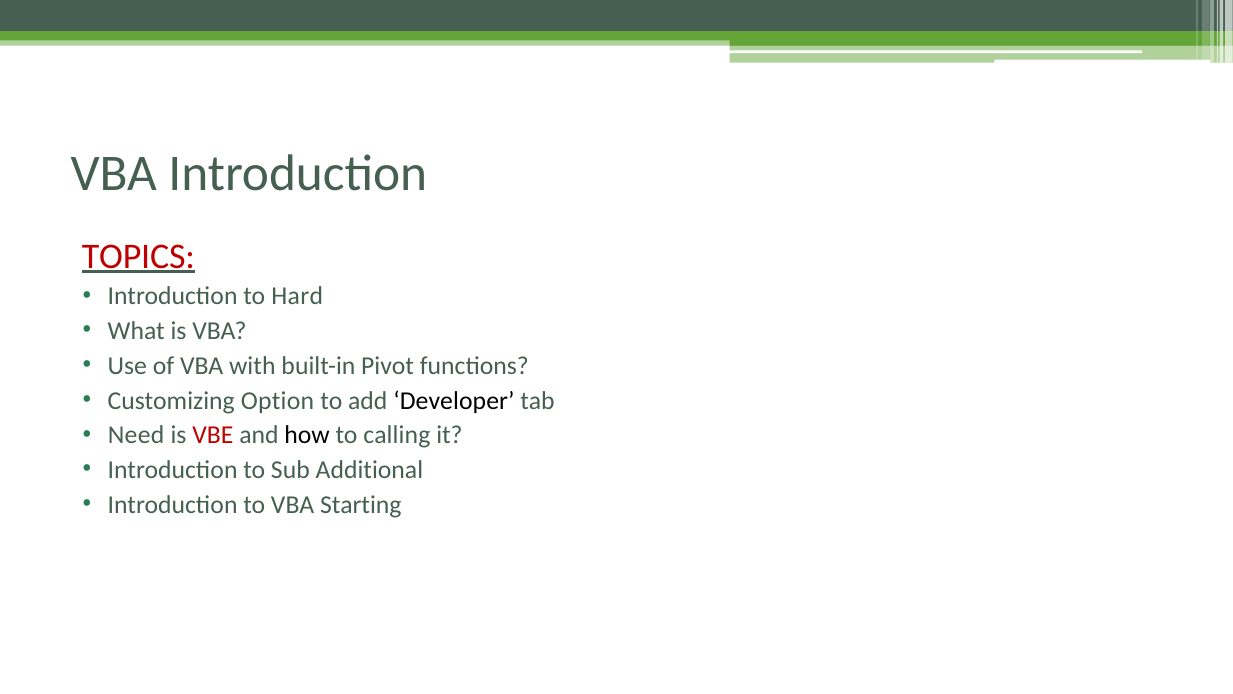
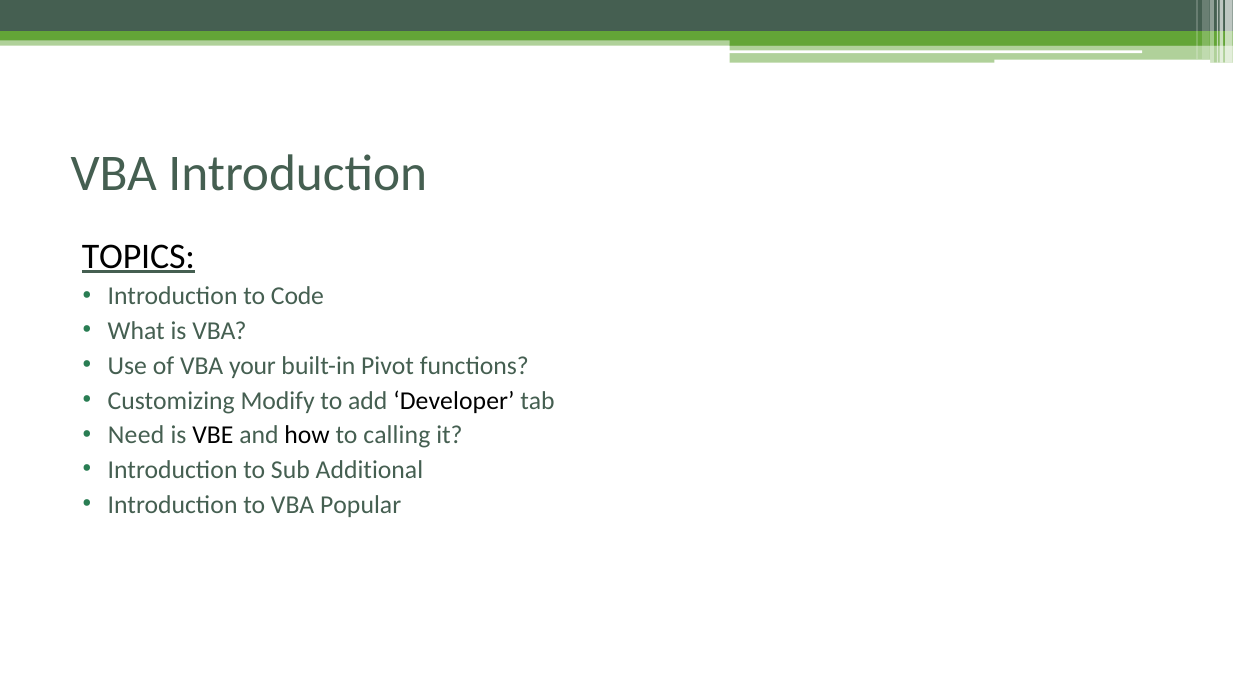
TOPICS colour: red -> black
Hard: Hard -> Code
with: with -> your
Option: Option -> Modify
VBE colour: red -> black
Starting: Starting -> Popular
